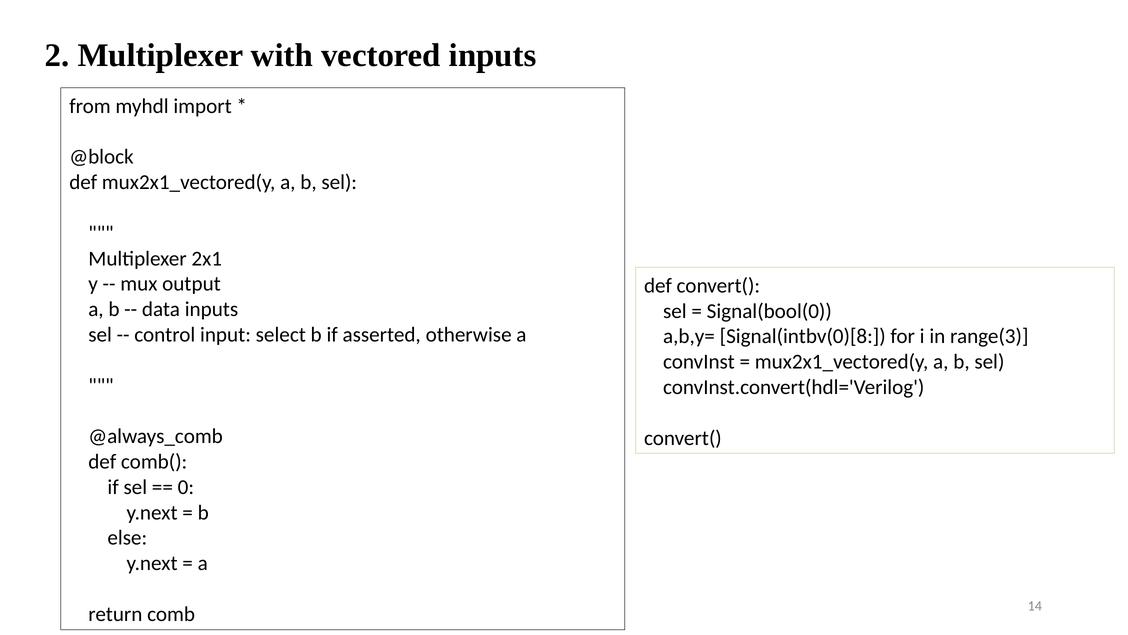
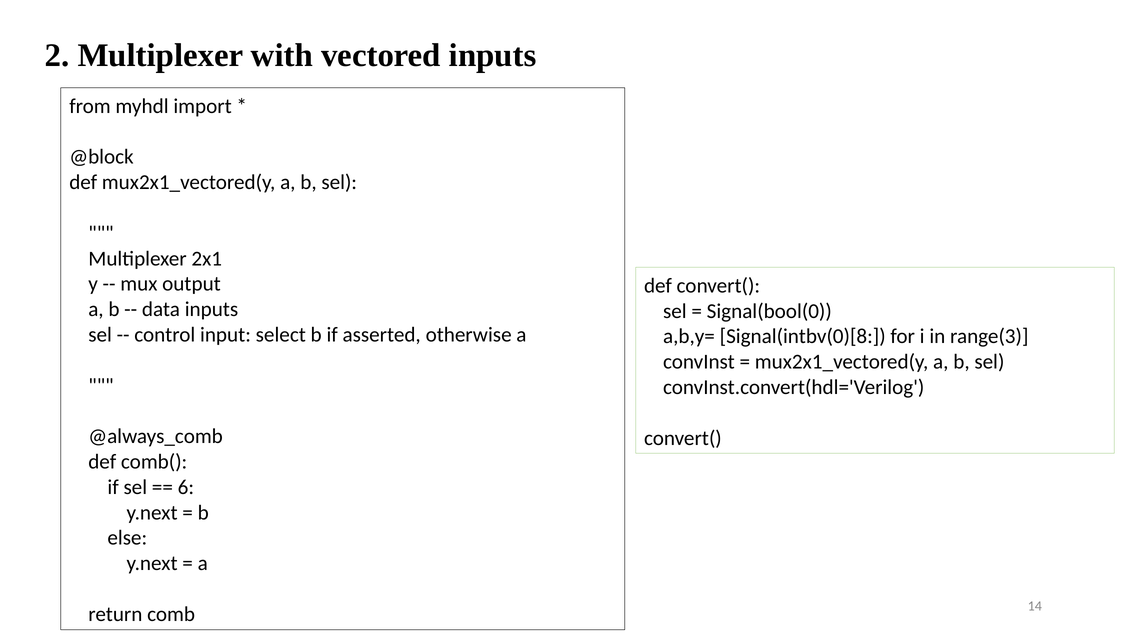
0: 0 -> 6
